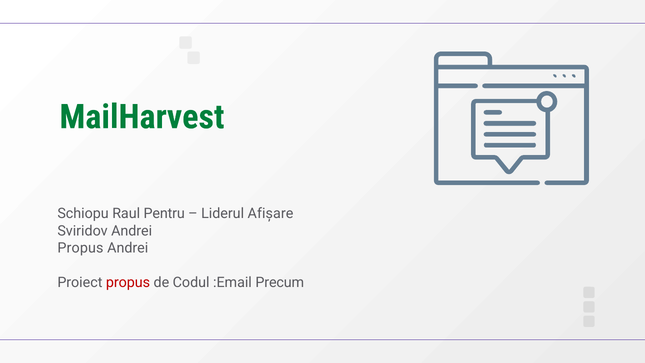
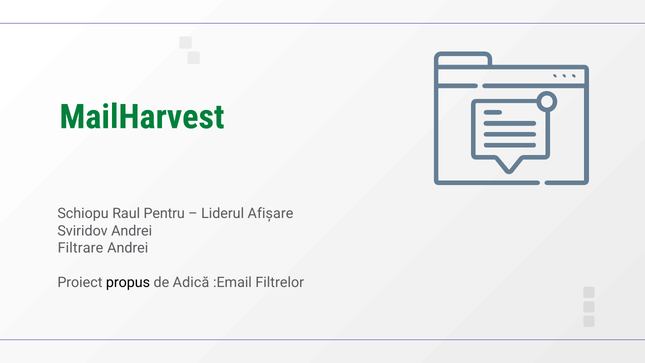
Propus at (80, 248): Propus -> Filtrare
propus at (128, 282) colour: red -> black
Codul: Codul -> Adică
Precum: Precum -> Filtrelor
